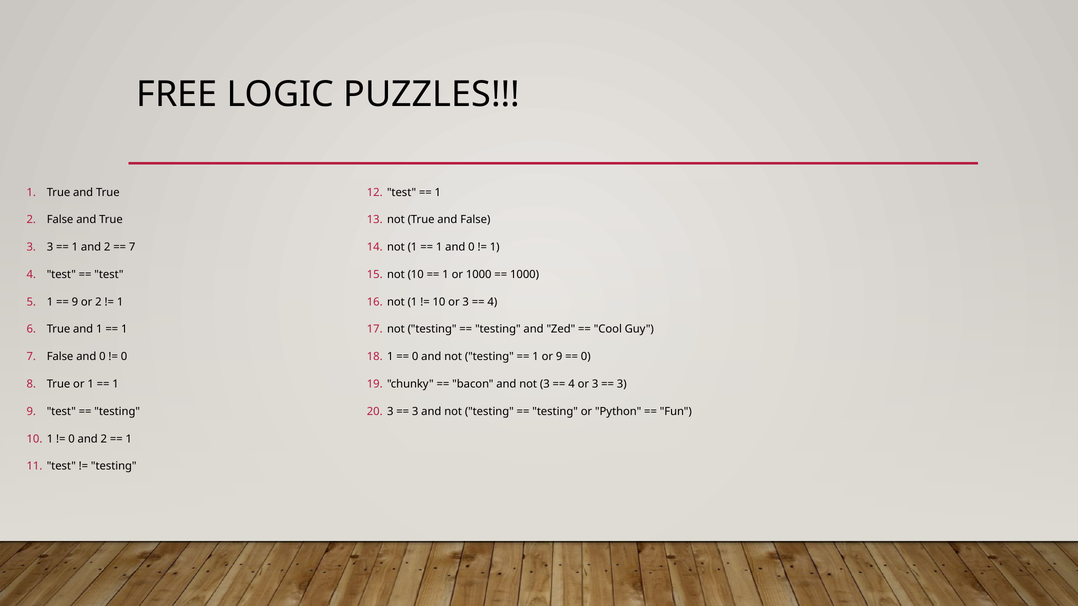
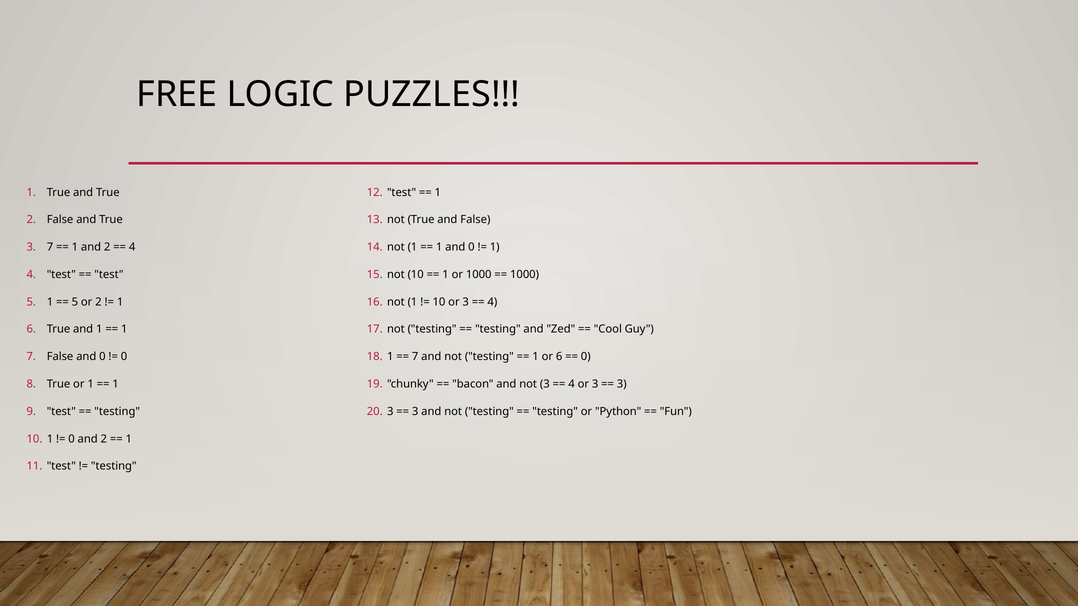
3 3: 3 -> 7
7 at (132, 247): 7 -> 4
9 at (75, 302): 9 -> 5
0 at (415, 357): 0 -> 7
or 9: 9 -> 6
